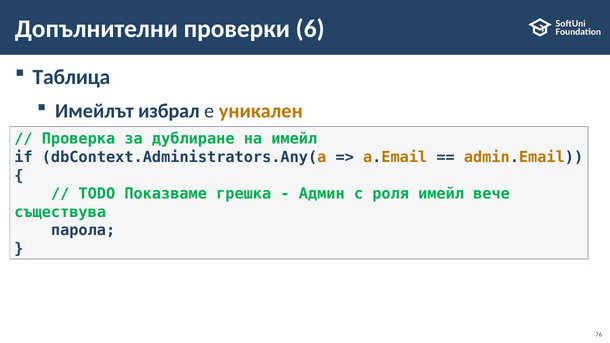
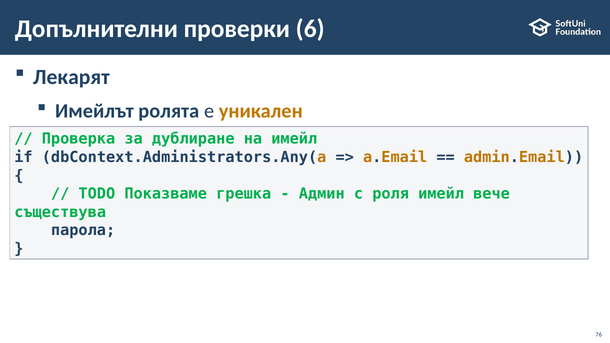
Таблица: Таблица -> Лекарят
избрал: избрал -> ролята
